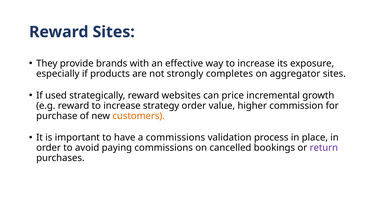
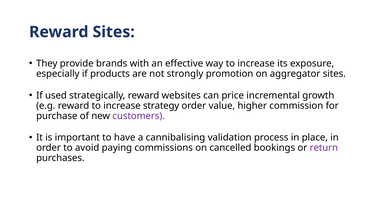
completes: completes -> promotion
customers colour: orange -> purple
a commissions: commissions -> cannibalising
